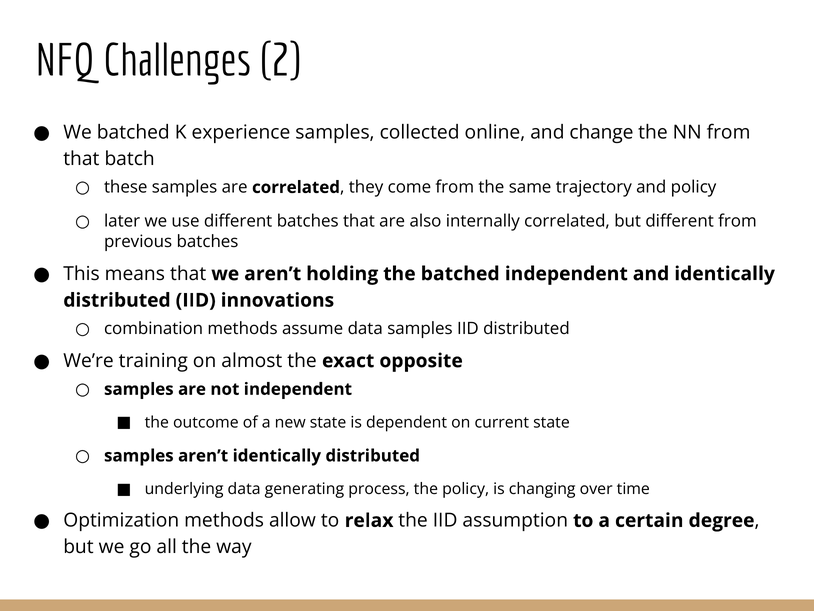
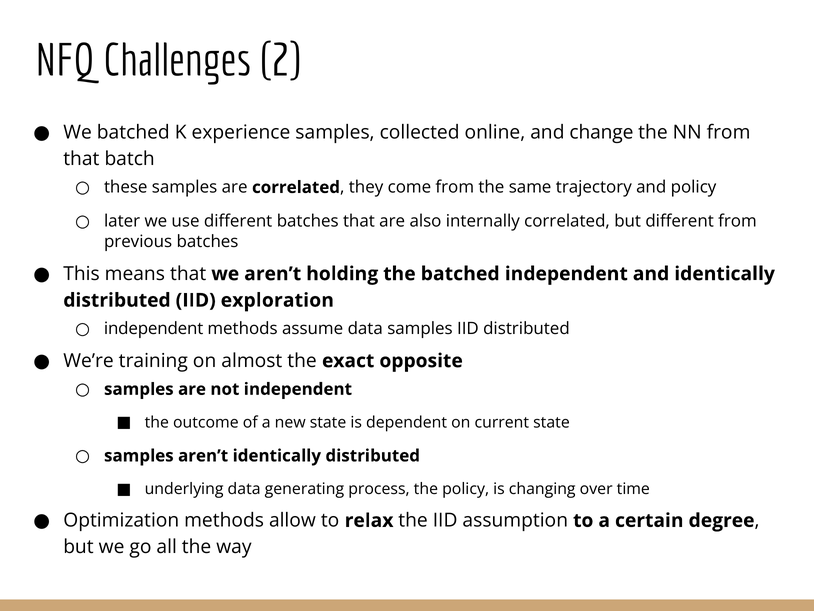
innovations: innovations -> exploration
combination at (154, 328): combination -> independent
